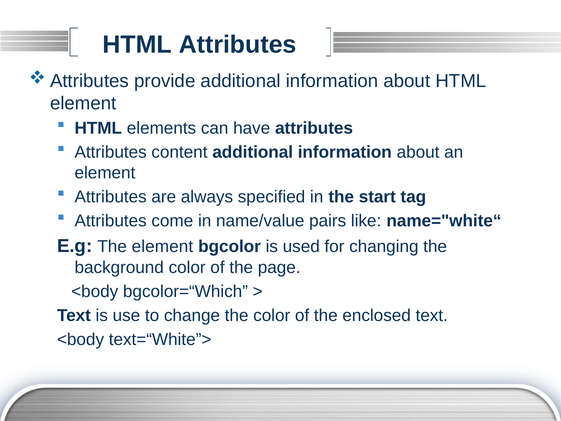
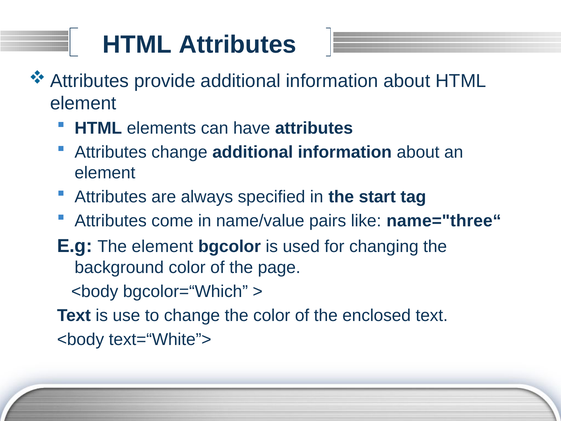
Attributes content: content -> change
name="white“: name="white“ -> name="three“
